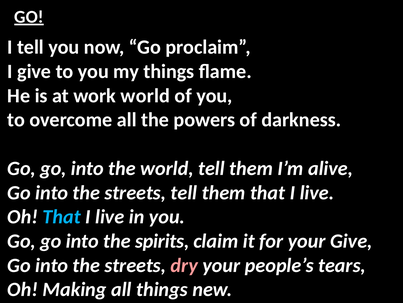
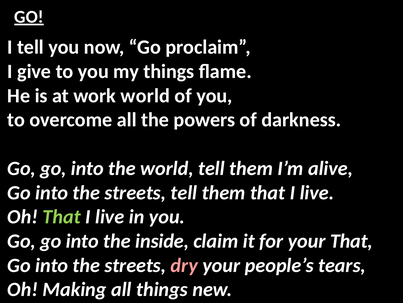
That at (62, 216) colour: light blue -> light green
spirits: spirits -> inside
your Give: Give -> That
